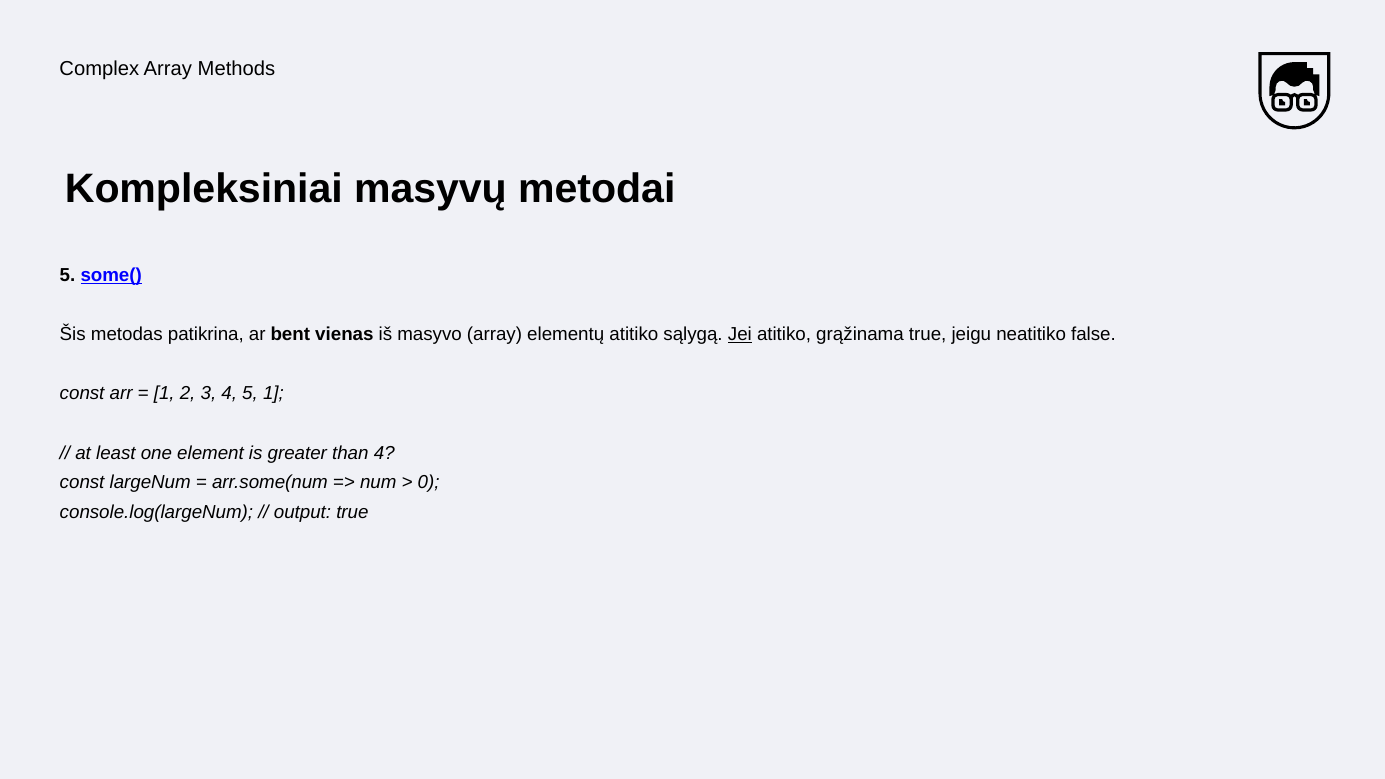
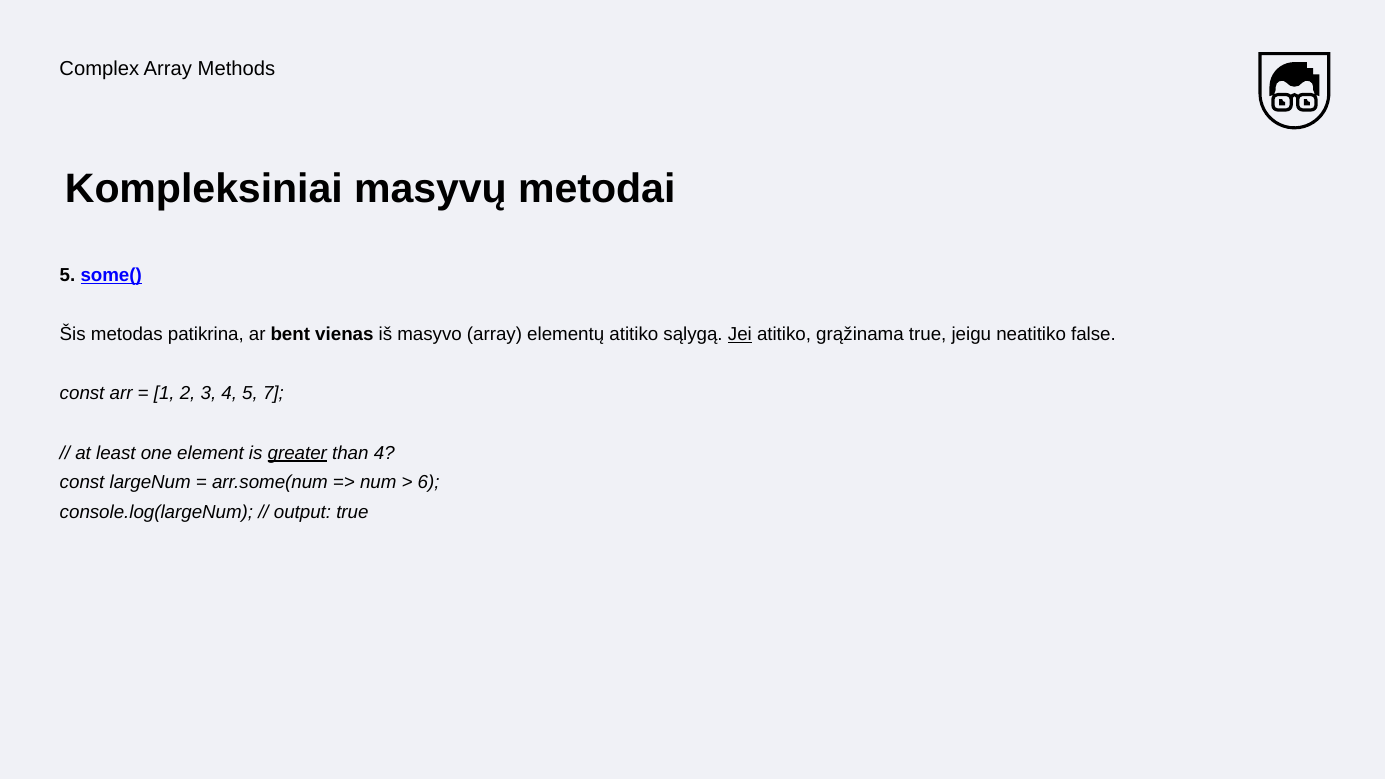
5 1: 1 -> 7
greater underline: none -> present
0: 0 -> 6
